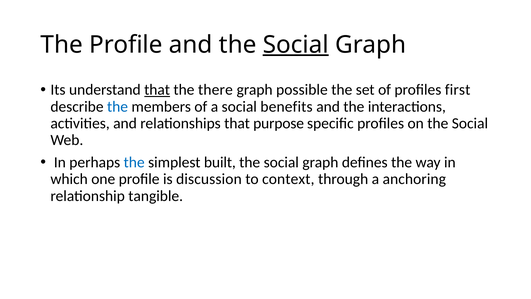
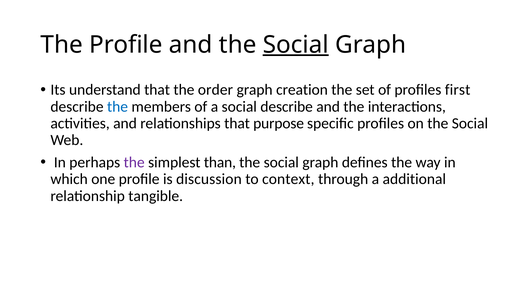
that at (157, 90) underline: present -> none
there: there -> order
possible: possible -> creation
social benefits: benefits -> describe
the at (134, 162) colour: blue -> purple
built: built -> than
anchoring: anchoring -> additional
